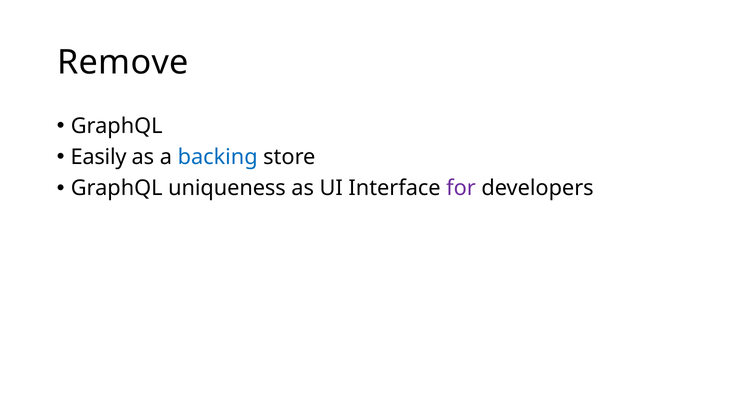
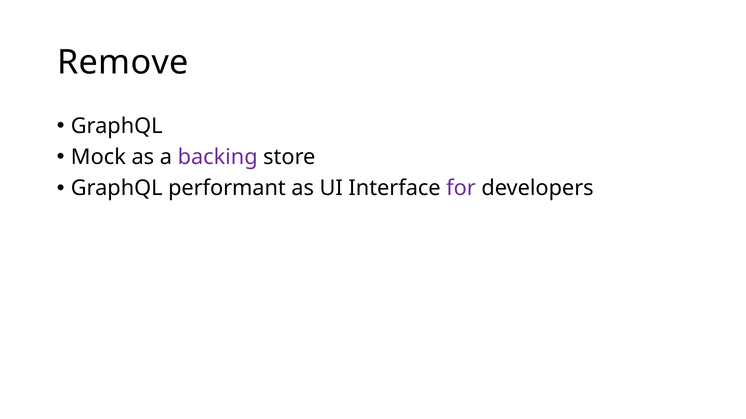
Easily: Easily -> Mock
backing colour: blue -> purple
uniqueness: uniqueness -> performant
